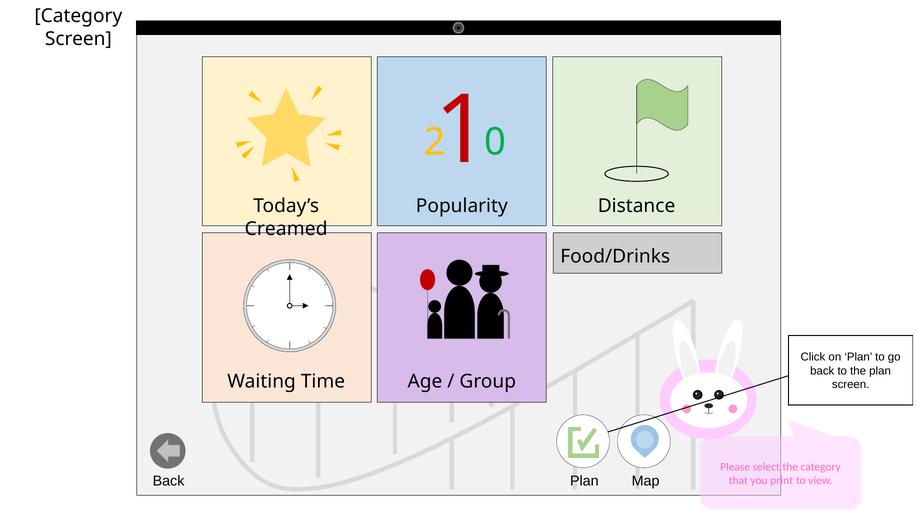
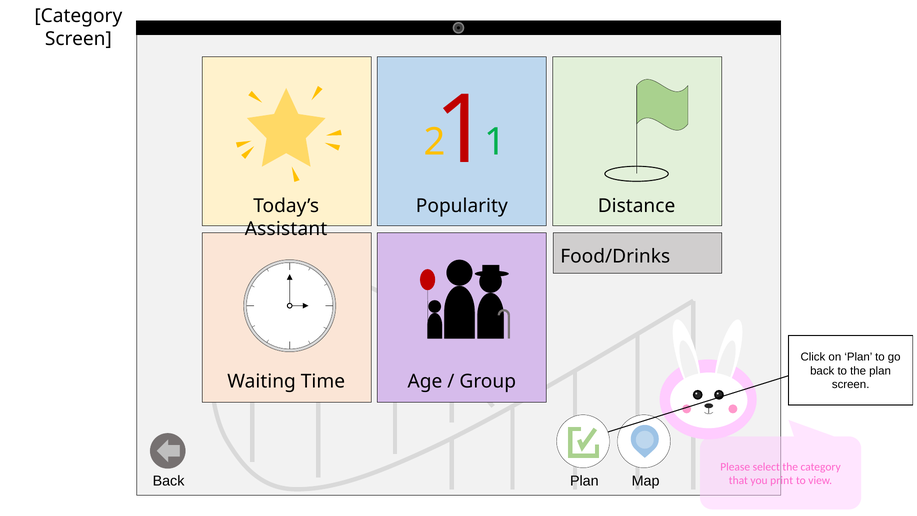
0 at (495, 142): 0 -> 1
Creamed: Creamed -> Assistant
